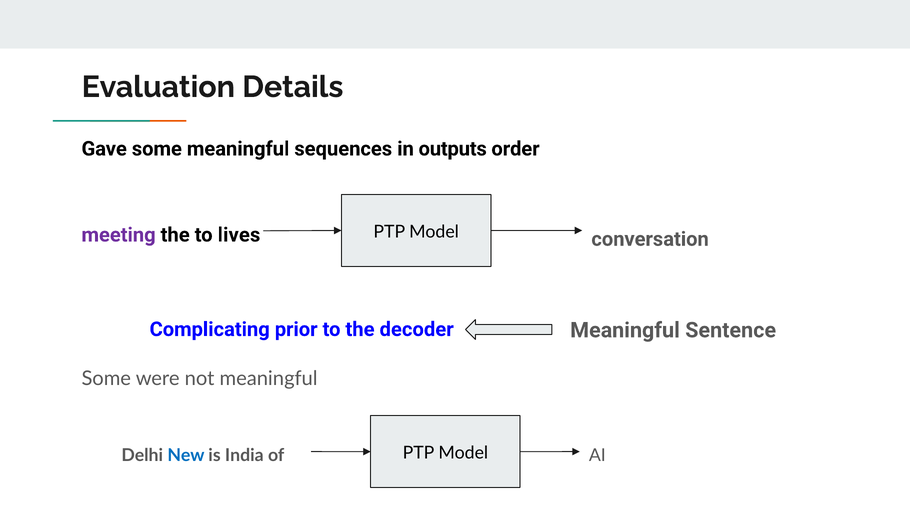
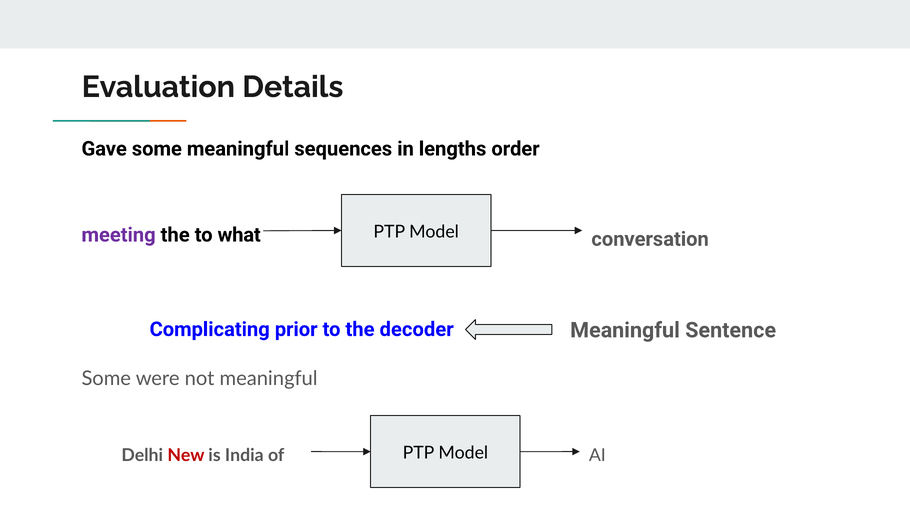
outputs: outputs -> lengths
lives: lives -> what
New colour: blue -> red
